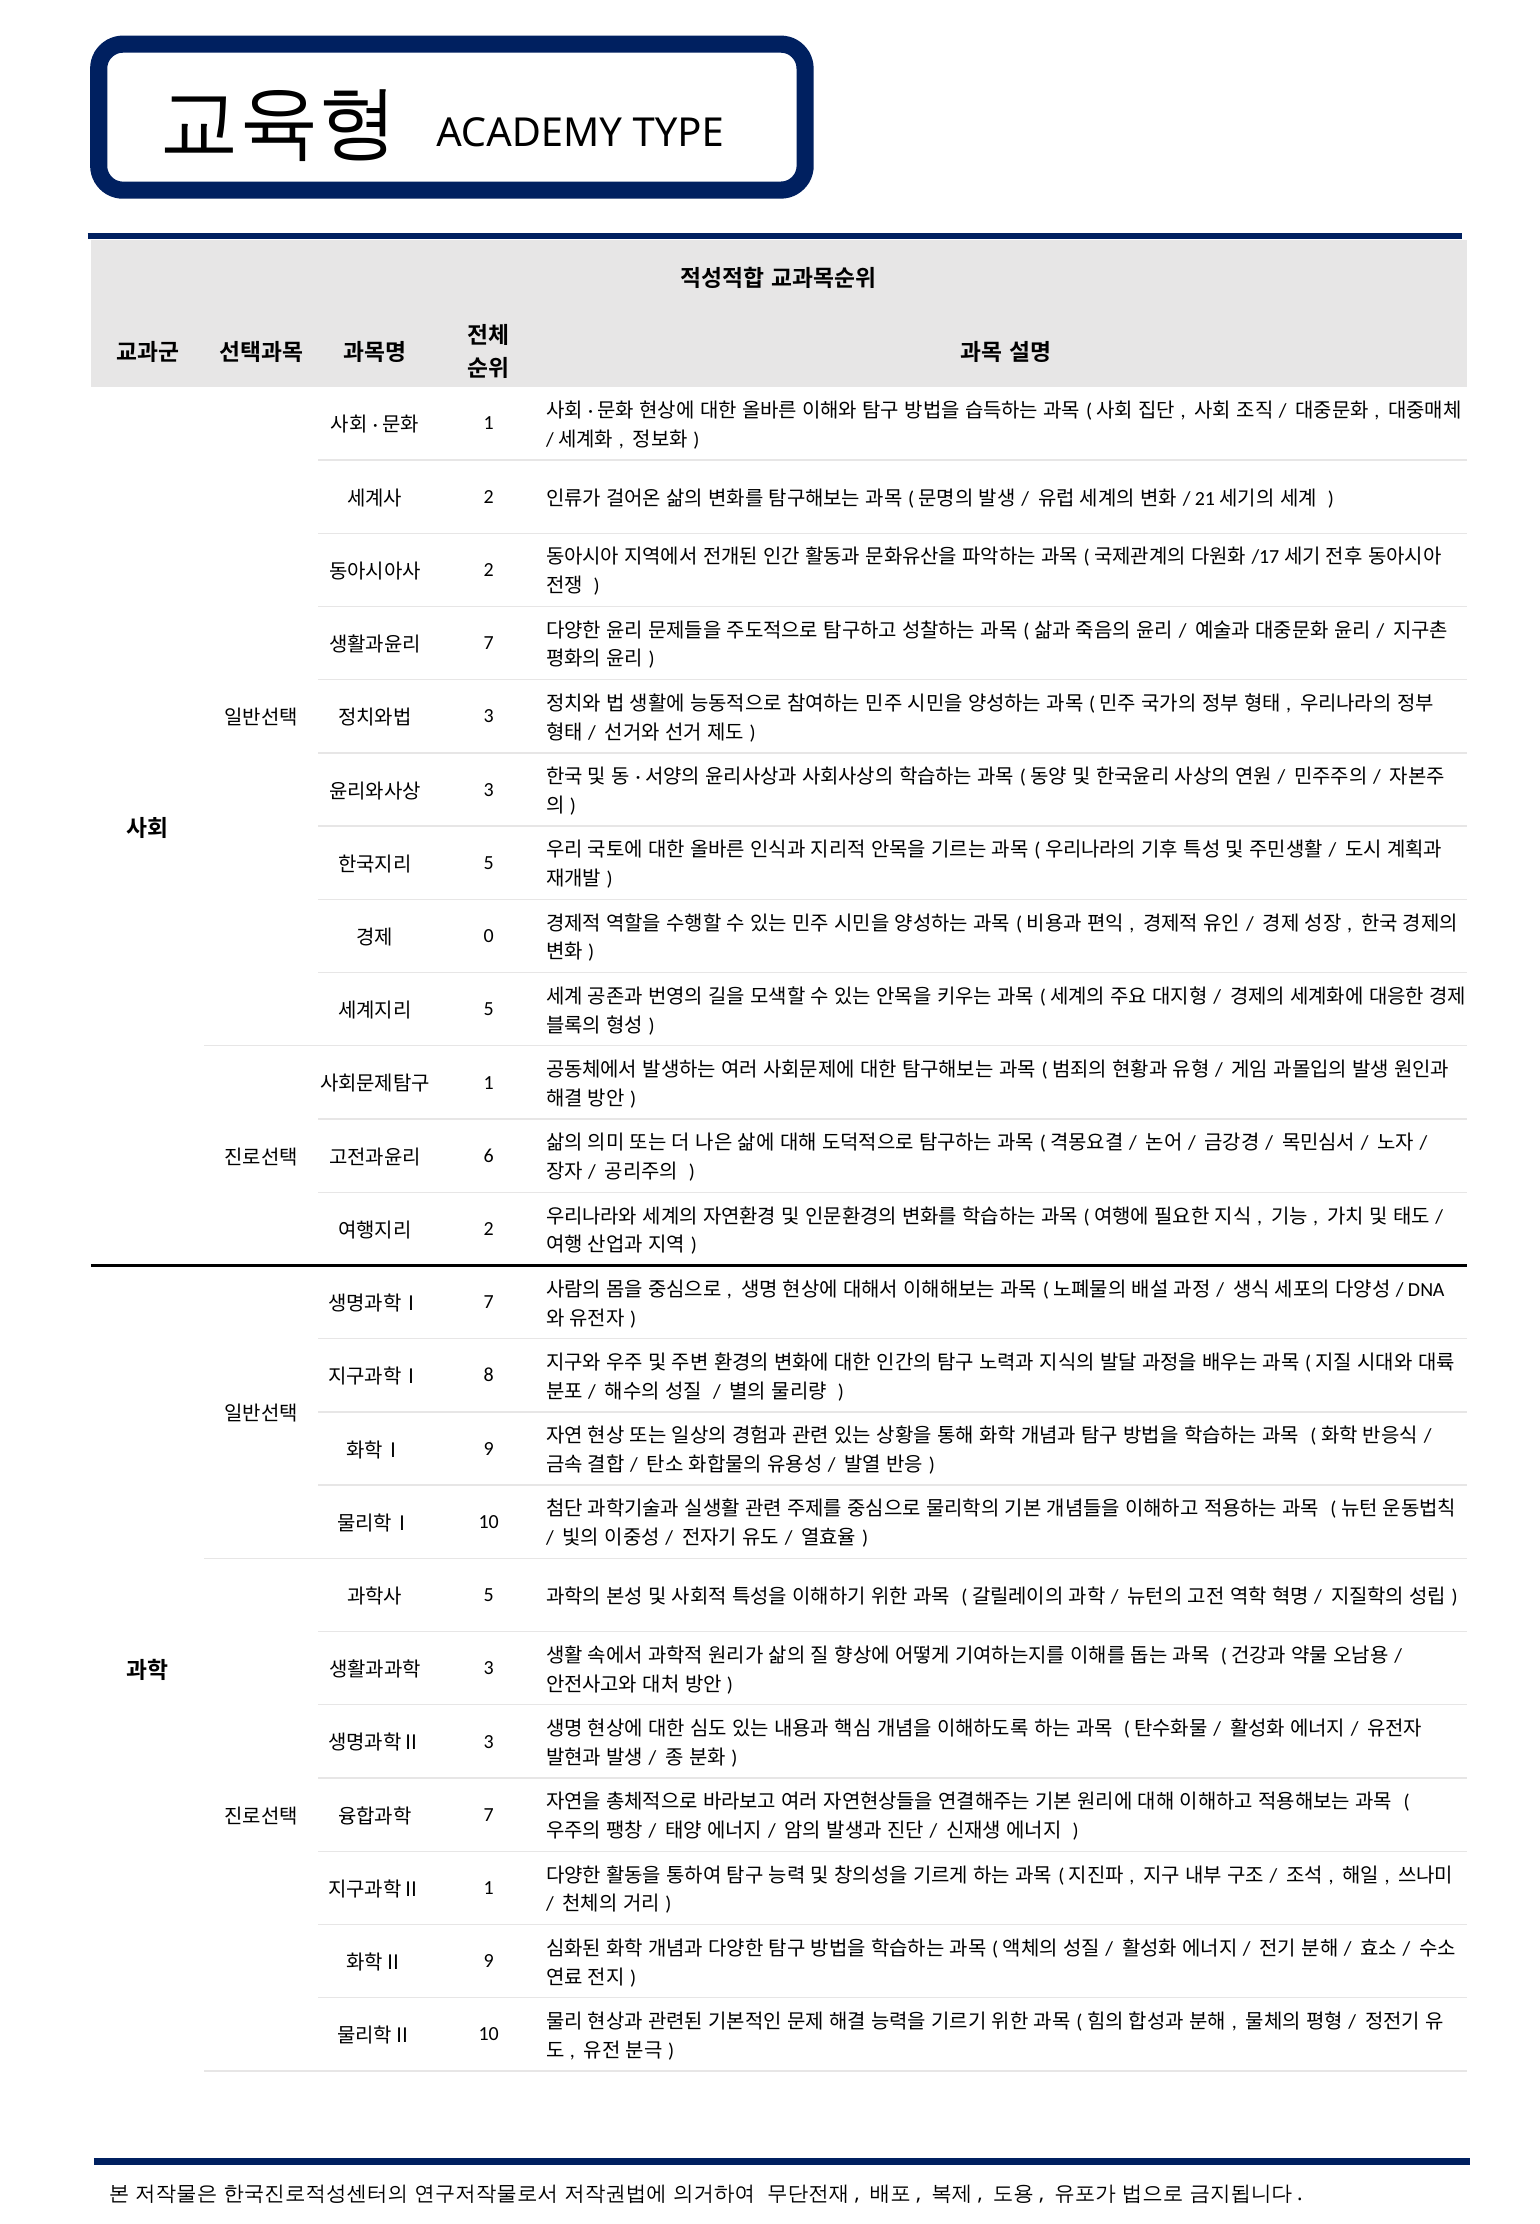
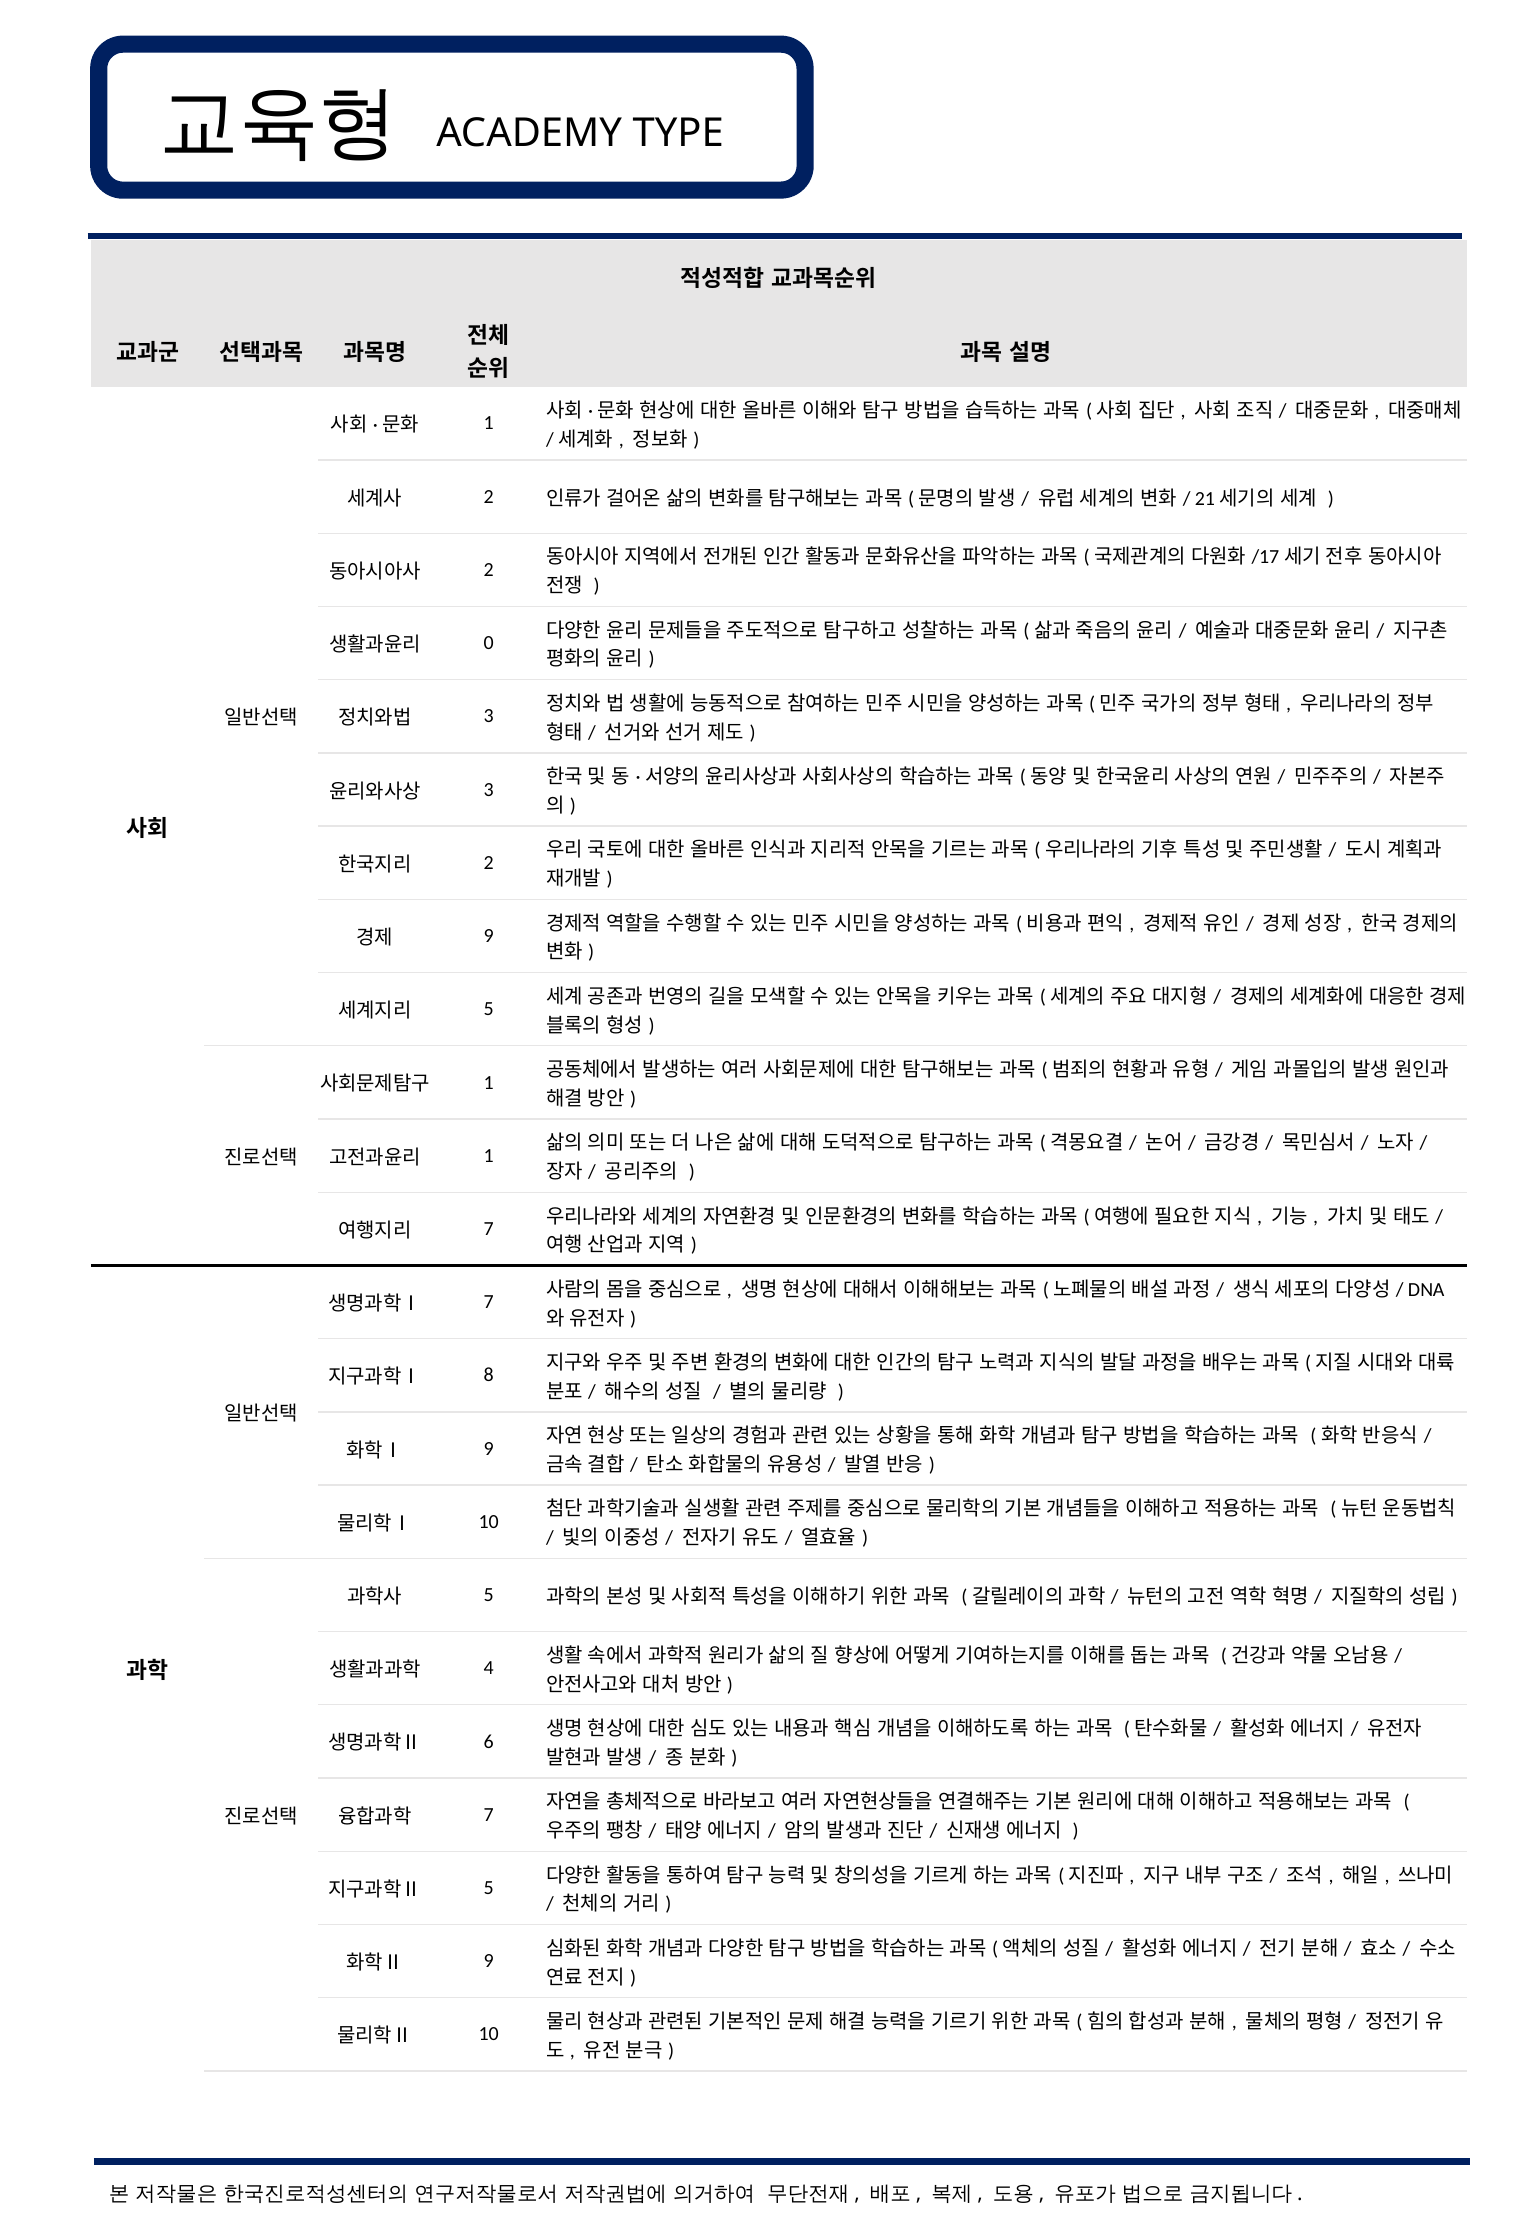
7 at (489, 643): 7 -> 0
5 at (489, 863): 5 -> 2
0 at (489, 936): 0 -> 9
6 at (489, 1156): 6 -> 1
2 at (489, 1229): 2 -> 7
3 at (489, 1669): 3 -> 4
3 at (489, 1742): 3 -> 6
1 at (489, 1888): 1 -> 5
